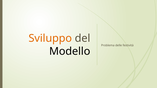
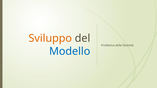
Modello colour: black -> blue
